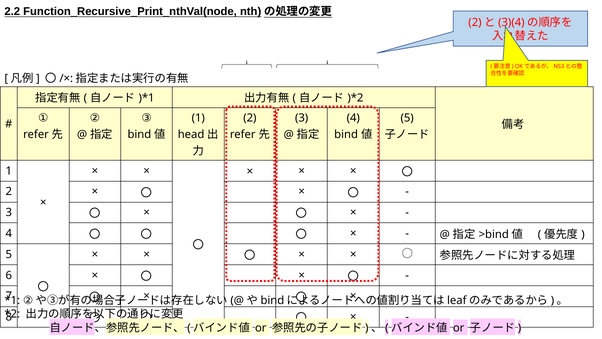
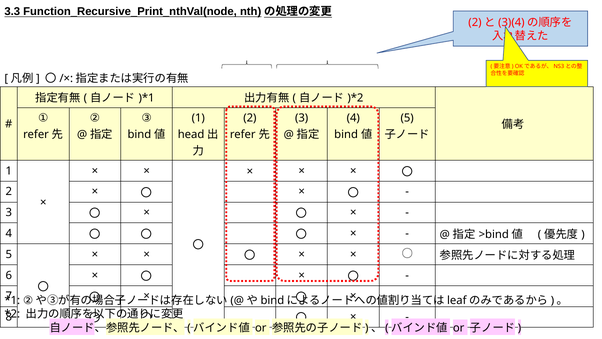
2.2: 2.2 -> 3.3
